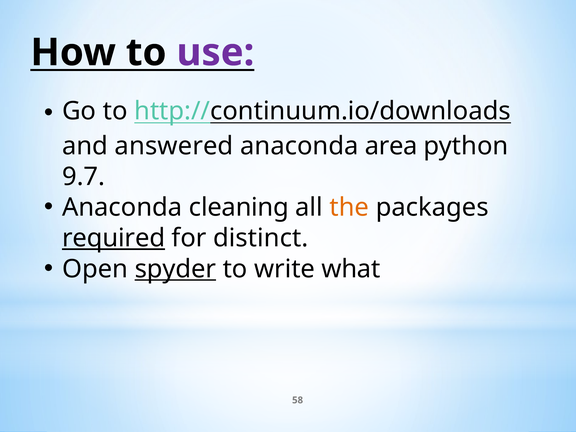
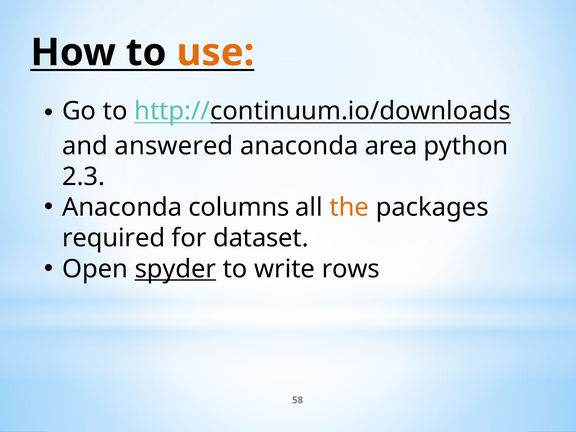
use colour: purple -> orange
9.7: 9.7 -> 2.3
cleaning: cleaning -> columns
required underline: present -> none
distinct: distinct -> dataset
what: what -> rows
